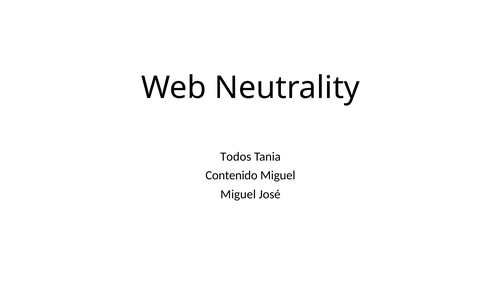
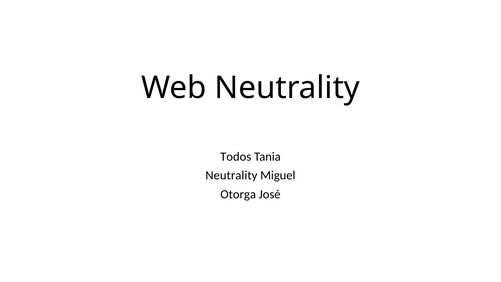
Contenido at (232, 175): Contenido -> Neutrality
Miguel at (238, 194): Miguel -> Otorga
